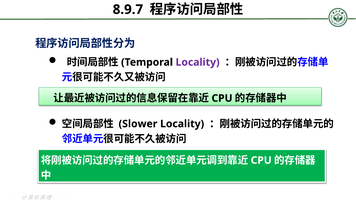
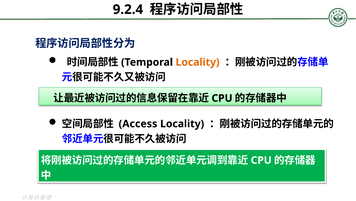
8.9.7: 8.9.7 -> 9.2.4
Locality at (198, 62) colour: purple -> orange
Slower: Slower -> Access
